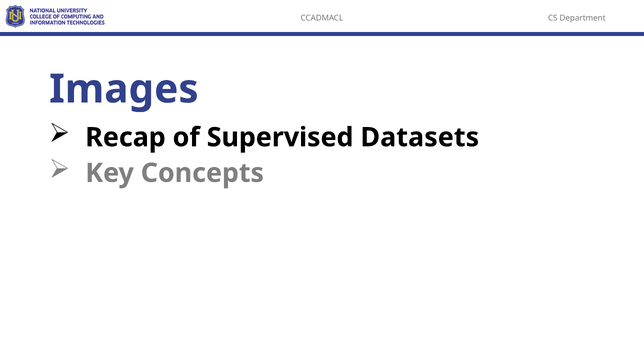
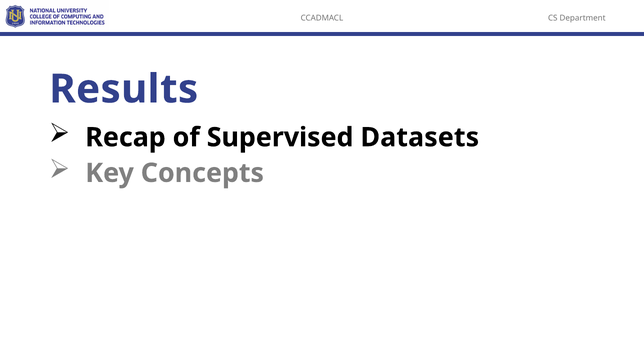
Images: Images -> Results
